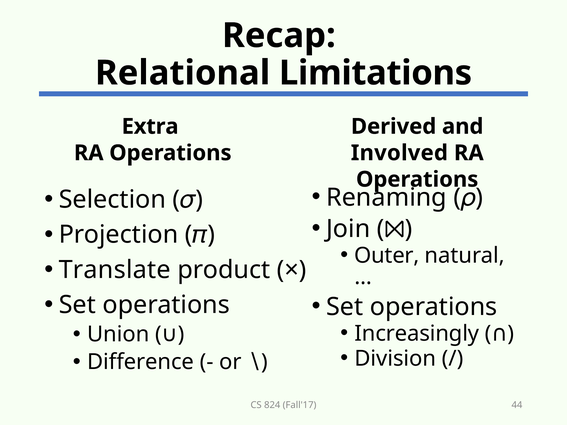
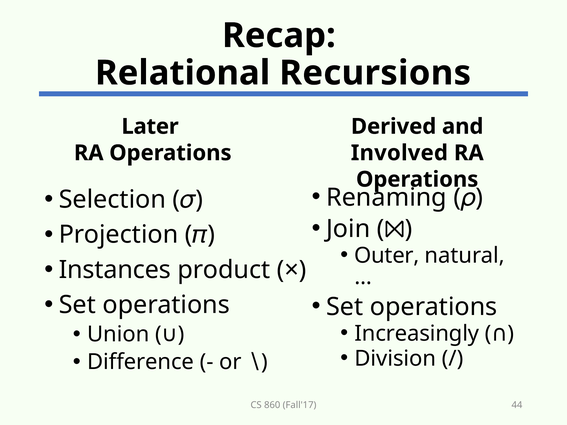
Limitations: Limitations -> Recursions
Extra: Extra -> Later
Translate: Translate -> Instances
824: 824 -> 860
